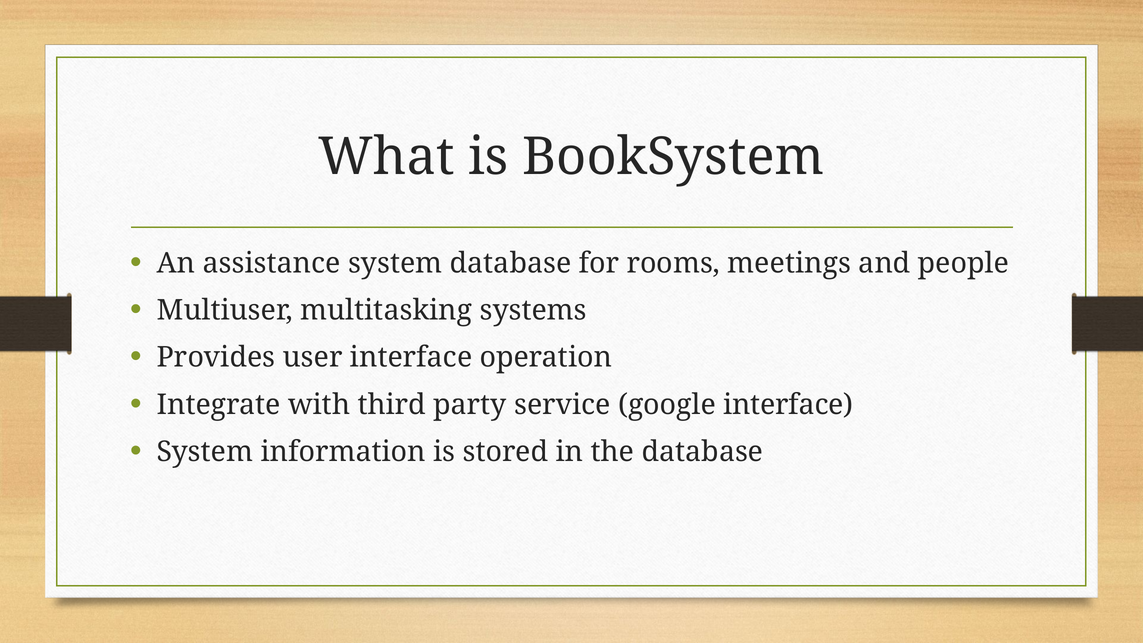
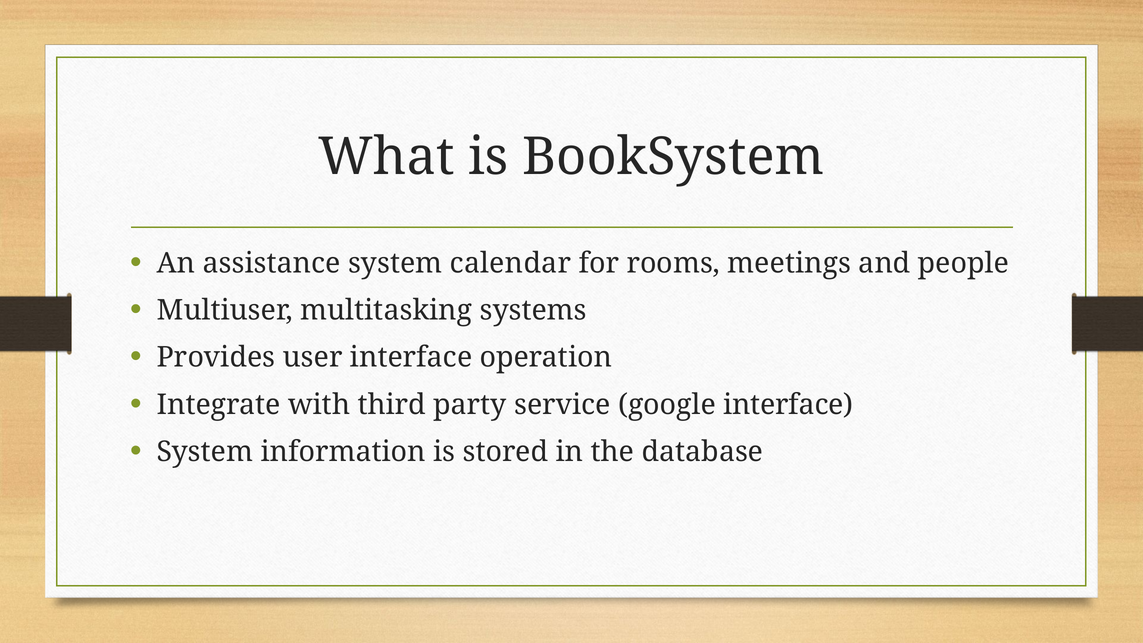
system database: database -> calendar
